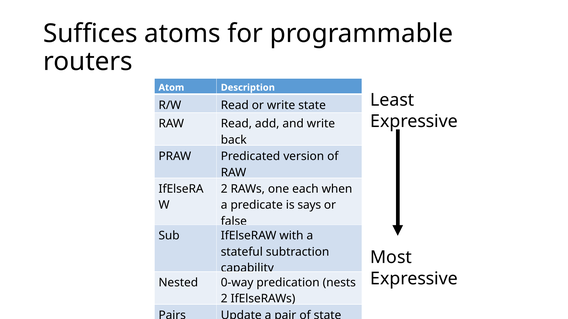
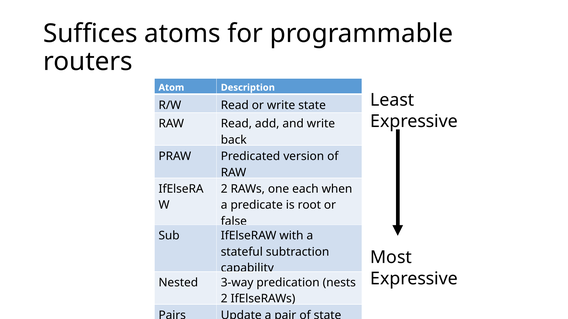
says: says -> root
0-way: 0-way -> 3-way
